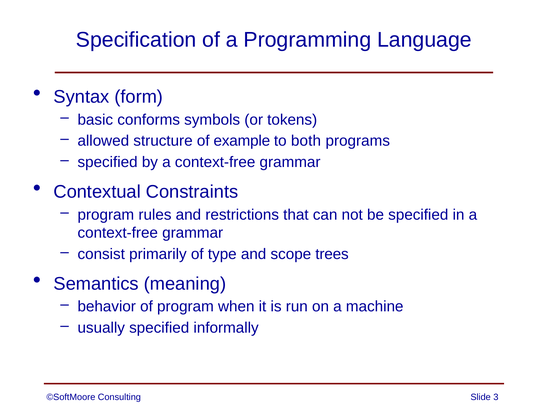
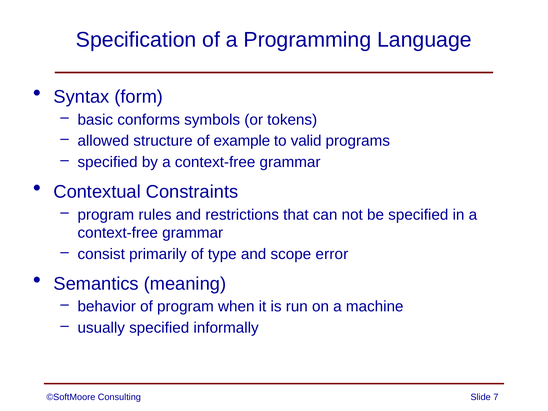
both: both -> valid
trees: trees -> error
3: 3 -> 7
